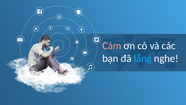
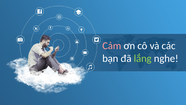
lắng colour: light blue -> light green
